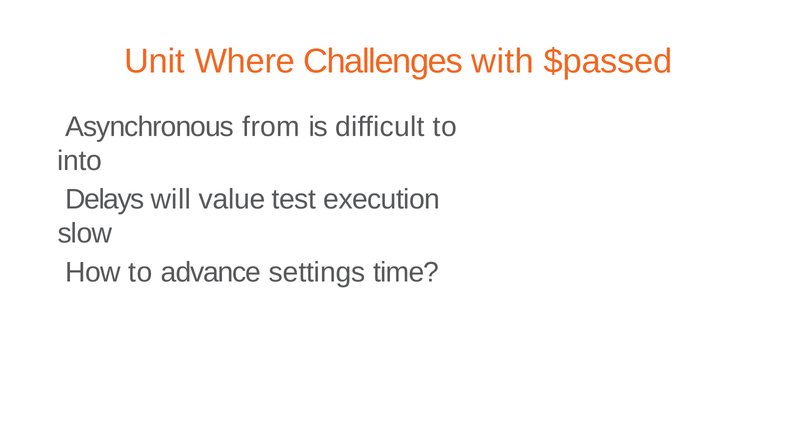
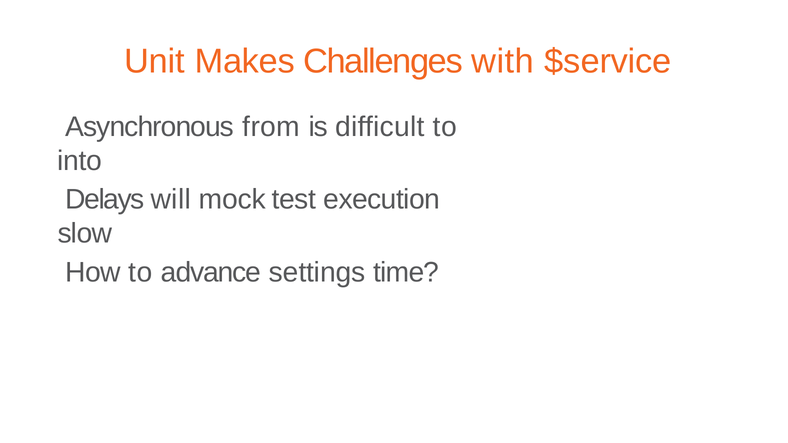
Where: Where -> Makes
$passed: $passed -> $service
value: value -> mock
